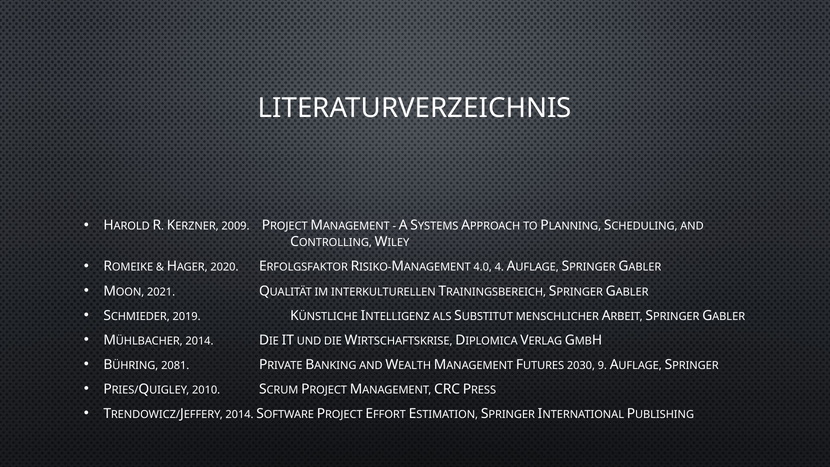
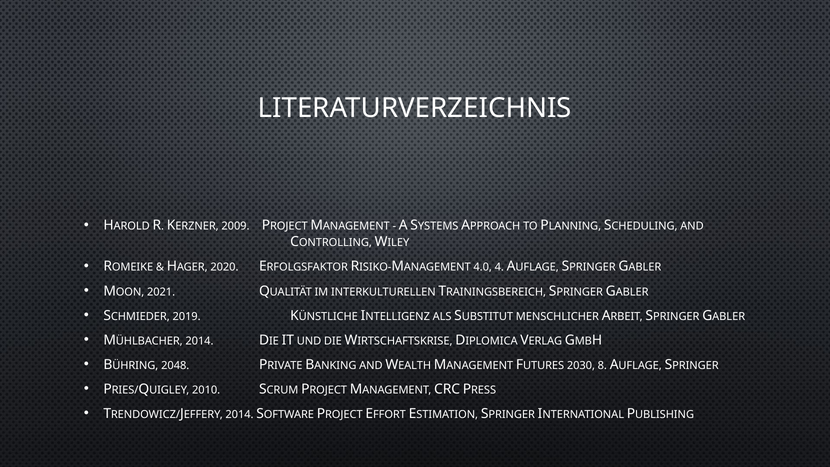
2081: 2081 -> 2048
9: 9 -> 8
